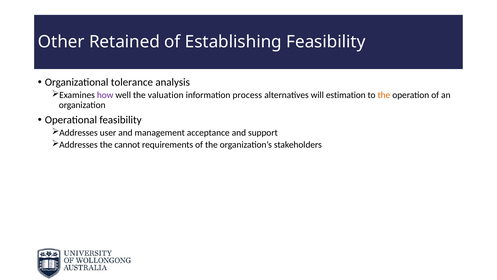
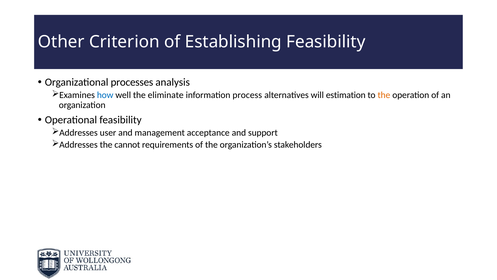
Retained: Retained -> Criterion
tolerance: tolerance -> processes
how colour: purple -> blue
valuation: valuation -> eliminate
